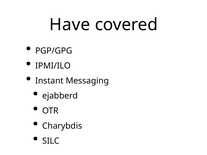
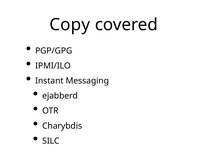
Have: Have -> Copy
